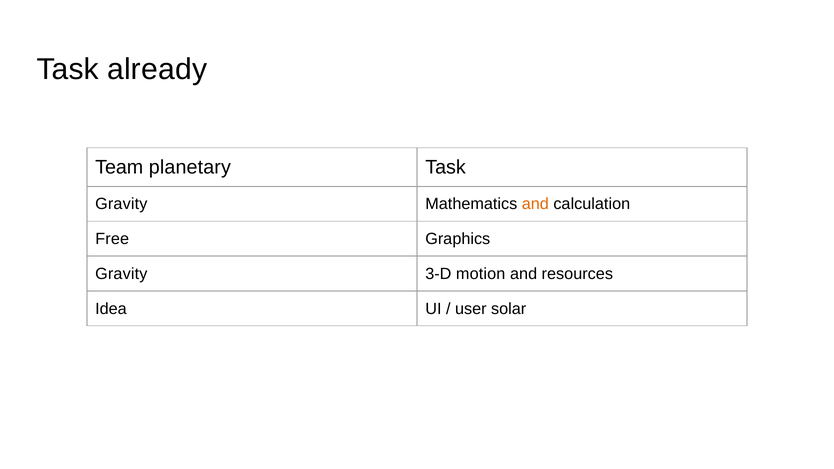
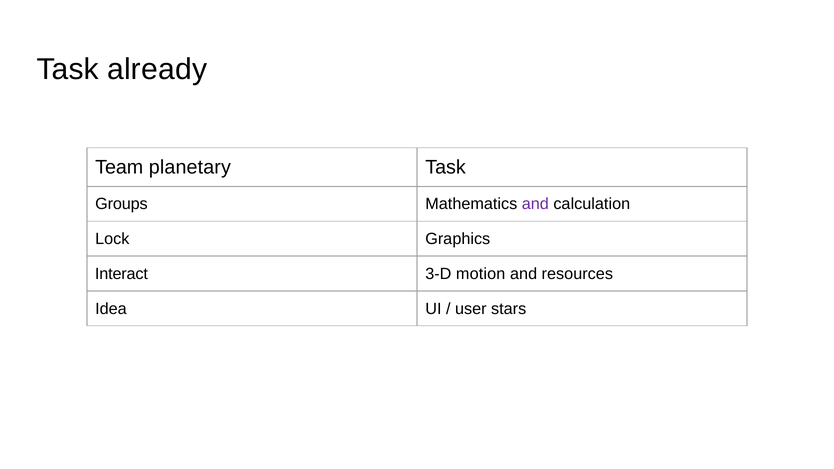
Gravity at (121, 204): Gravity -> Groups
and at (535, 204) colour: orange -> purple
Free: Free -> Lock
Gravity at (121, 274): Gravity -> Interact
solar: solar -> stars
